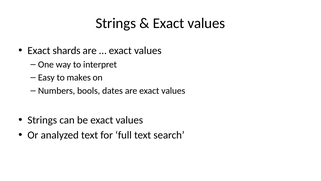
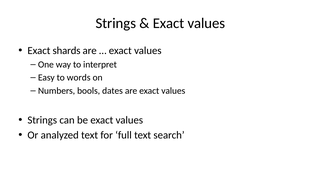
makes: makes -> words
